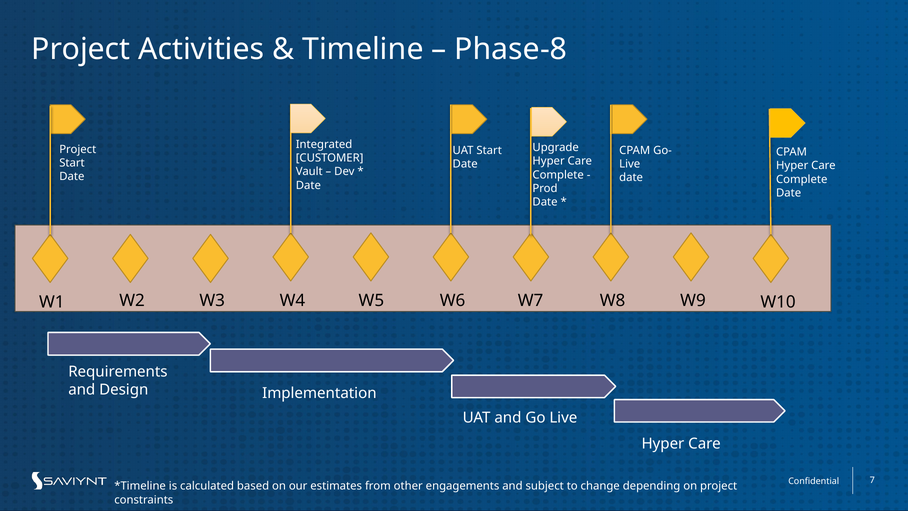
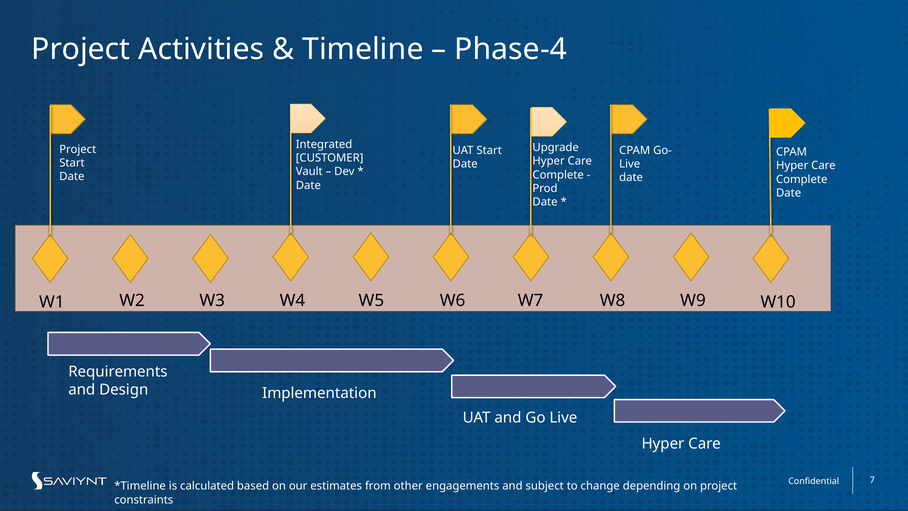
Phase-8: Phase-8 -> Phase-4
